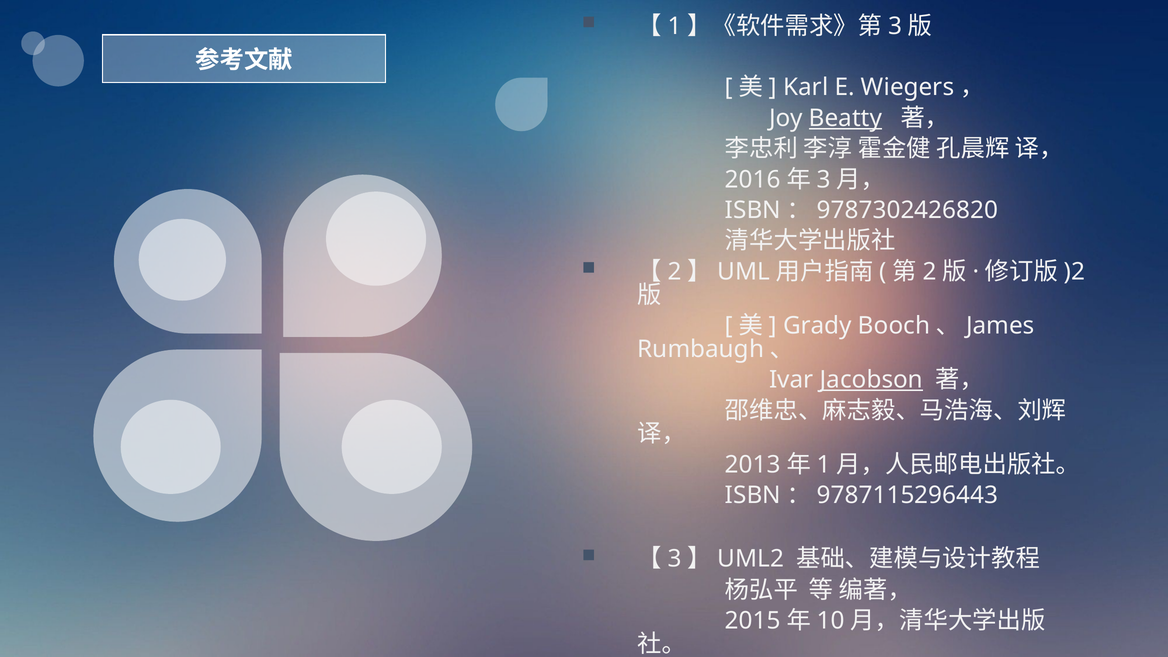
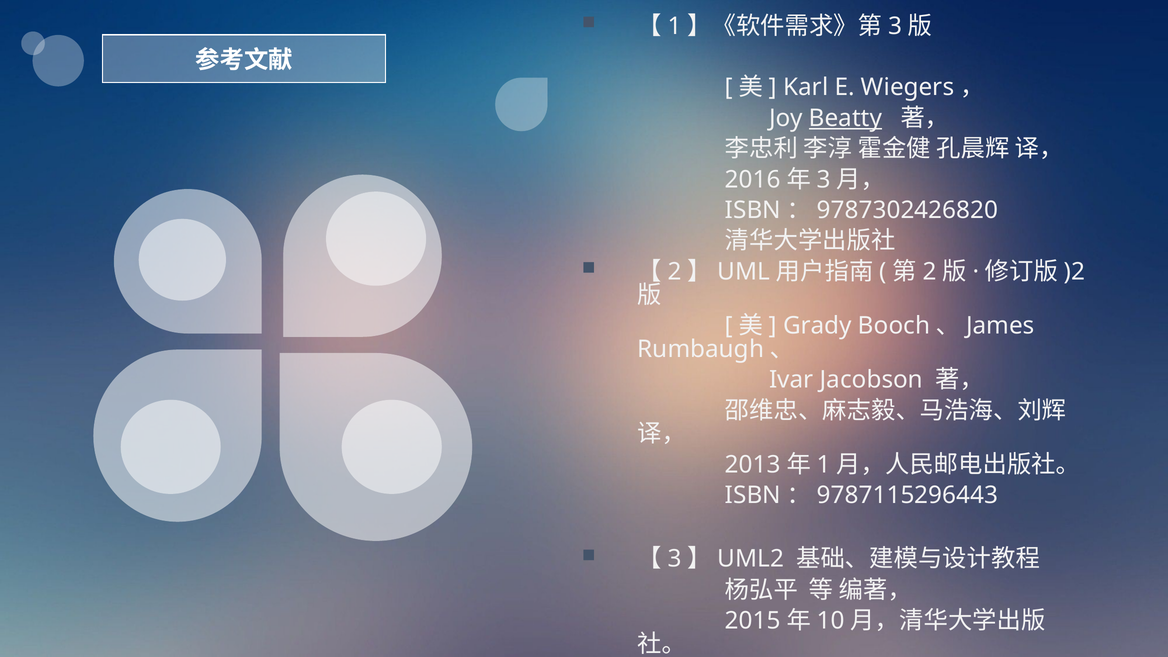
Jacobson underline: present -> none
